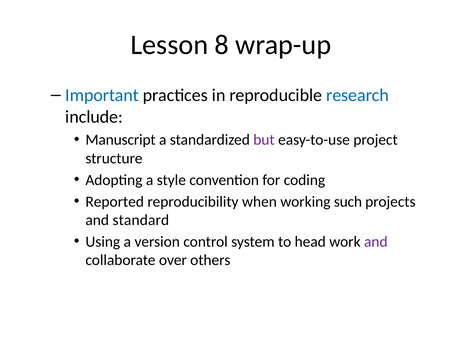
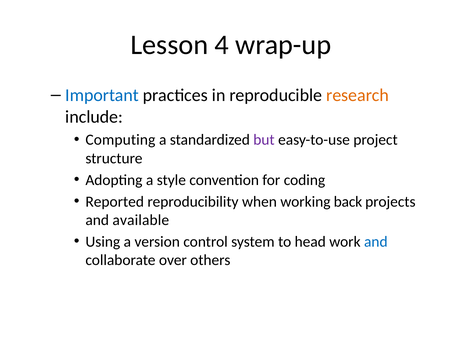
8: 8 -> 4
research colour: blue -> orange
Manuscript: Manuscript -> Computing
such: such -> back
standard: standard -> available
and at (376, 241) colour: purple -> blue
